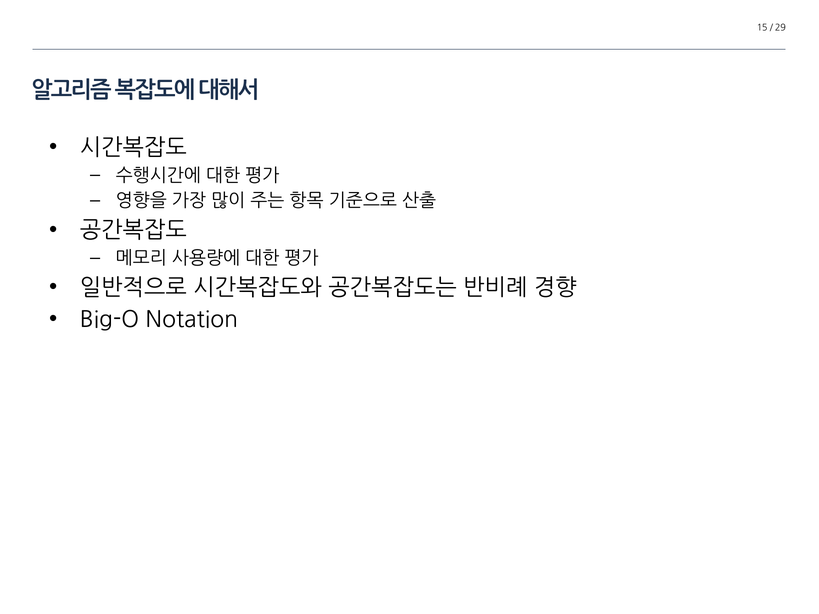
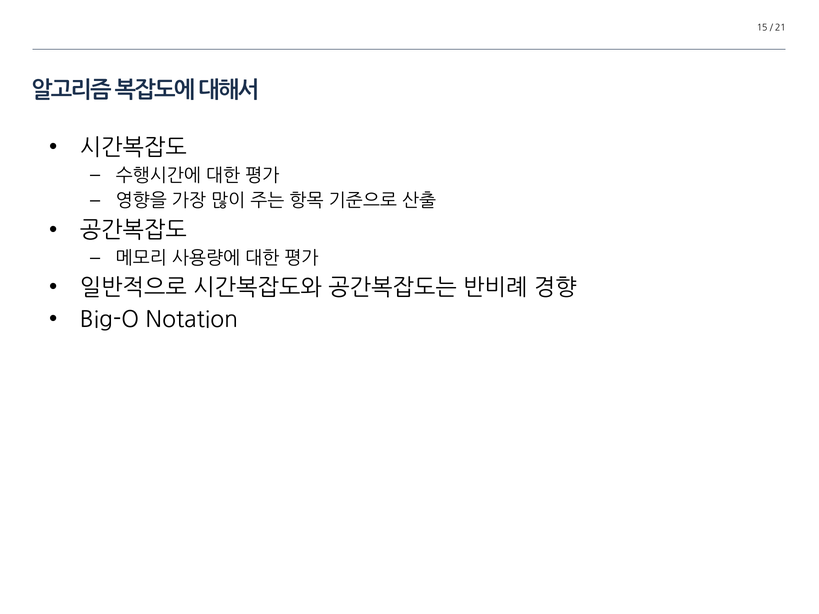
29: 29 -> 21
